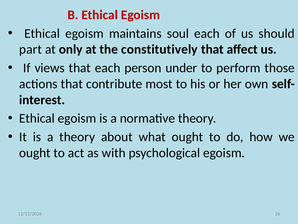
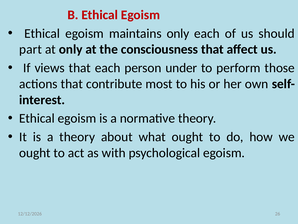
maintains soul: soul -> only
constitutively: constitutively -> consciousness
